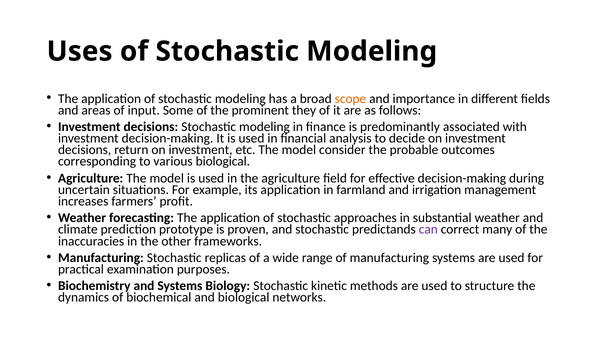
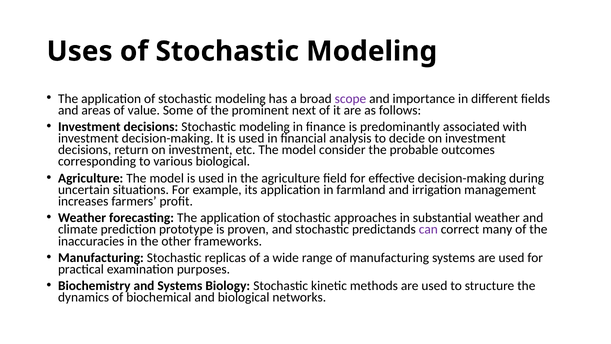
scope colour: orange -> purple
input: input -> value
they: they -> next
